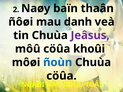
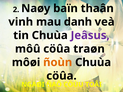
ñôøi: ñôøi -> vinh
khoûi: khoûi -> traøn
ñoùn colour: blue -> orange
